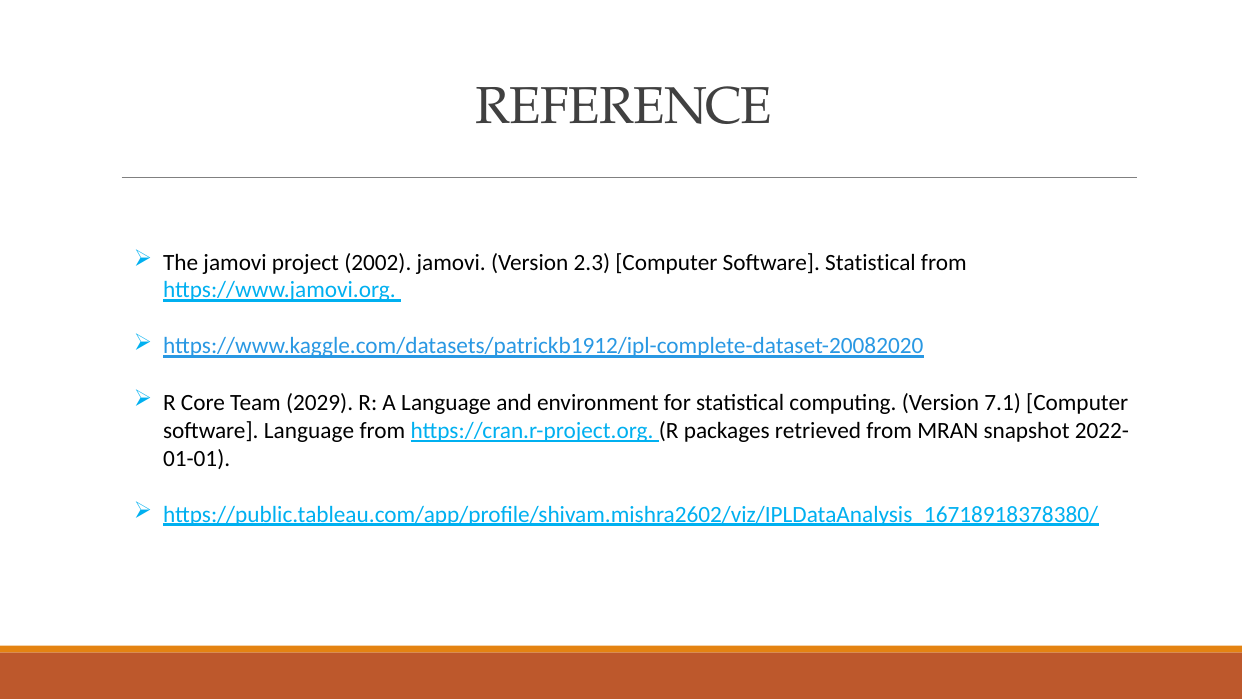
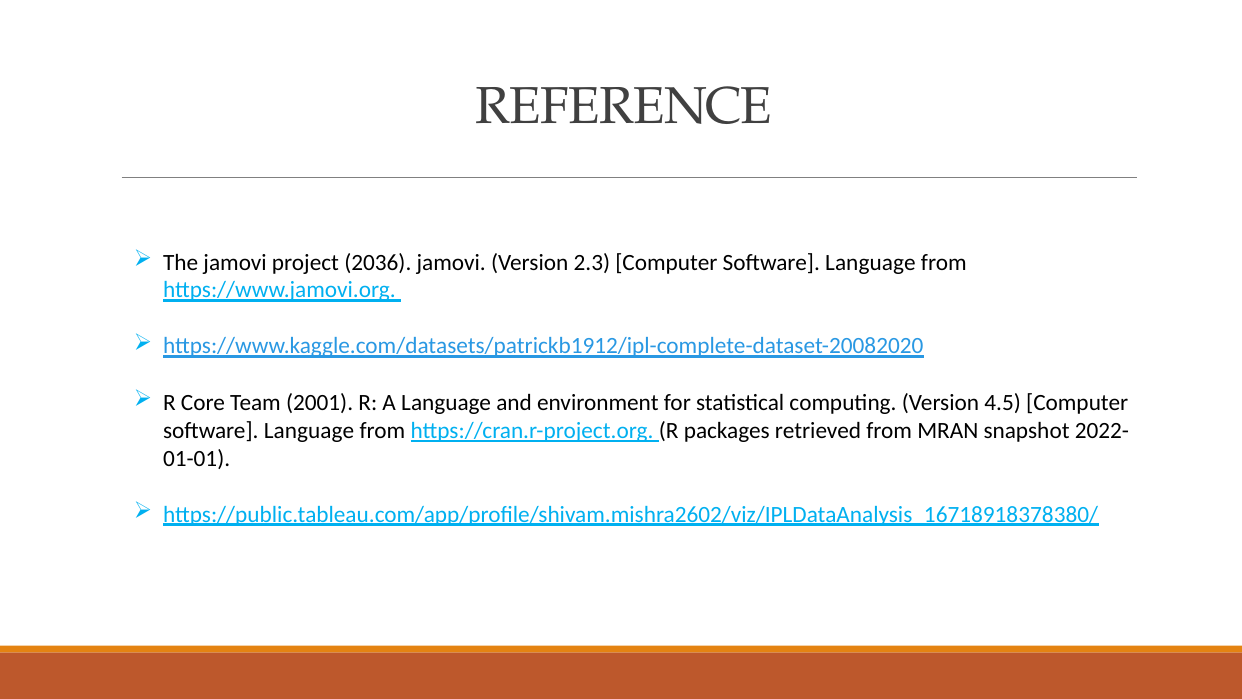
2002: 2002 -> 2036
2.3 Computer Software Statistical: Statistical -> Language
2029: 2029 -> 2001
7.1: 7.1 -> 4.5
